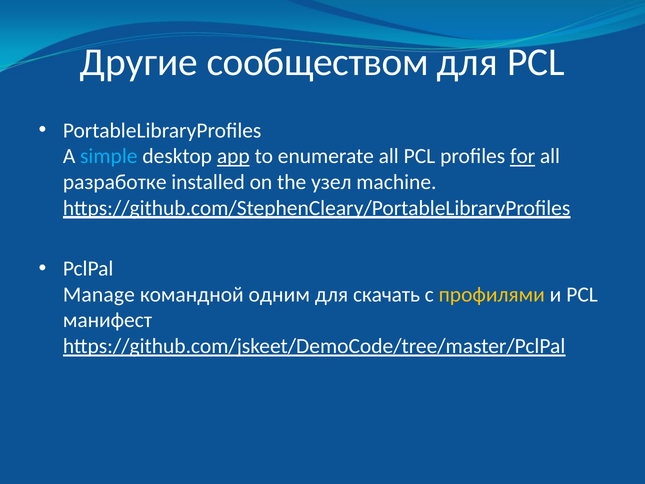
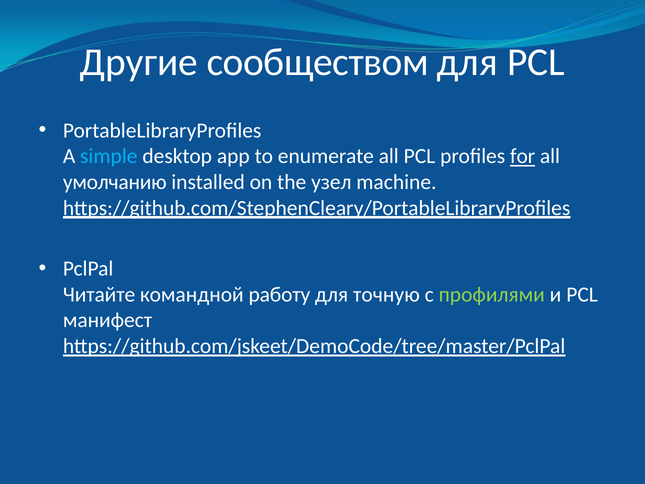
app underline: present -> none
разработке: разработке -> умолчанию
Manage: Manage -> Читайте
одним: одним -> работу
скачать: скачать -> точную
профилями colour: yellow -> light green
